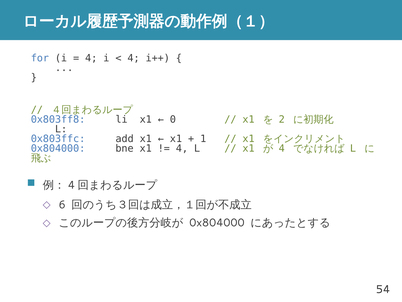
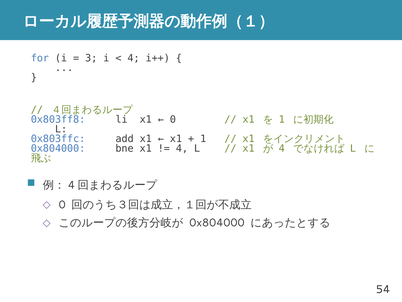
4 at (91, 58): 4 -> 3
2 at (282, 119): 2 -> 1
6 at (62, 204): 6 -> 0
